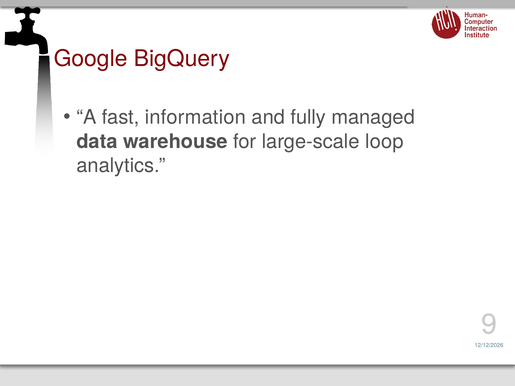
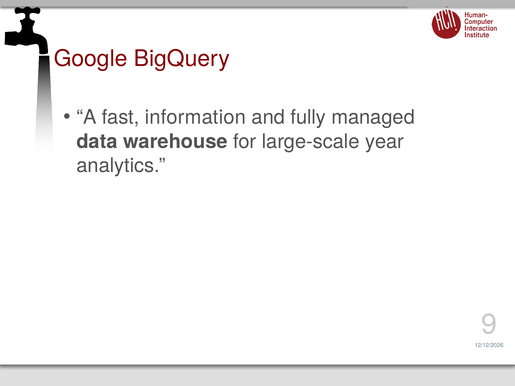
loop: loop -> year
